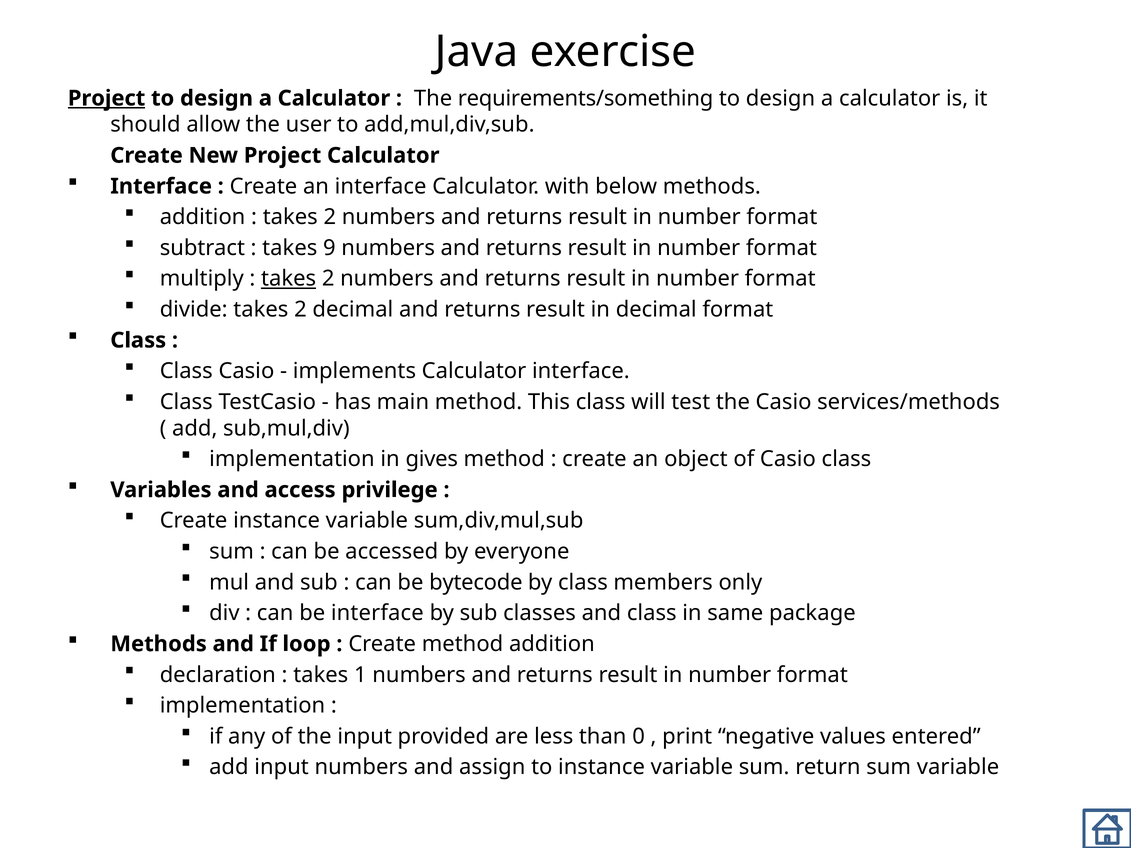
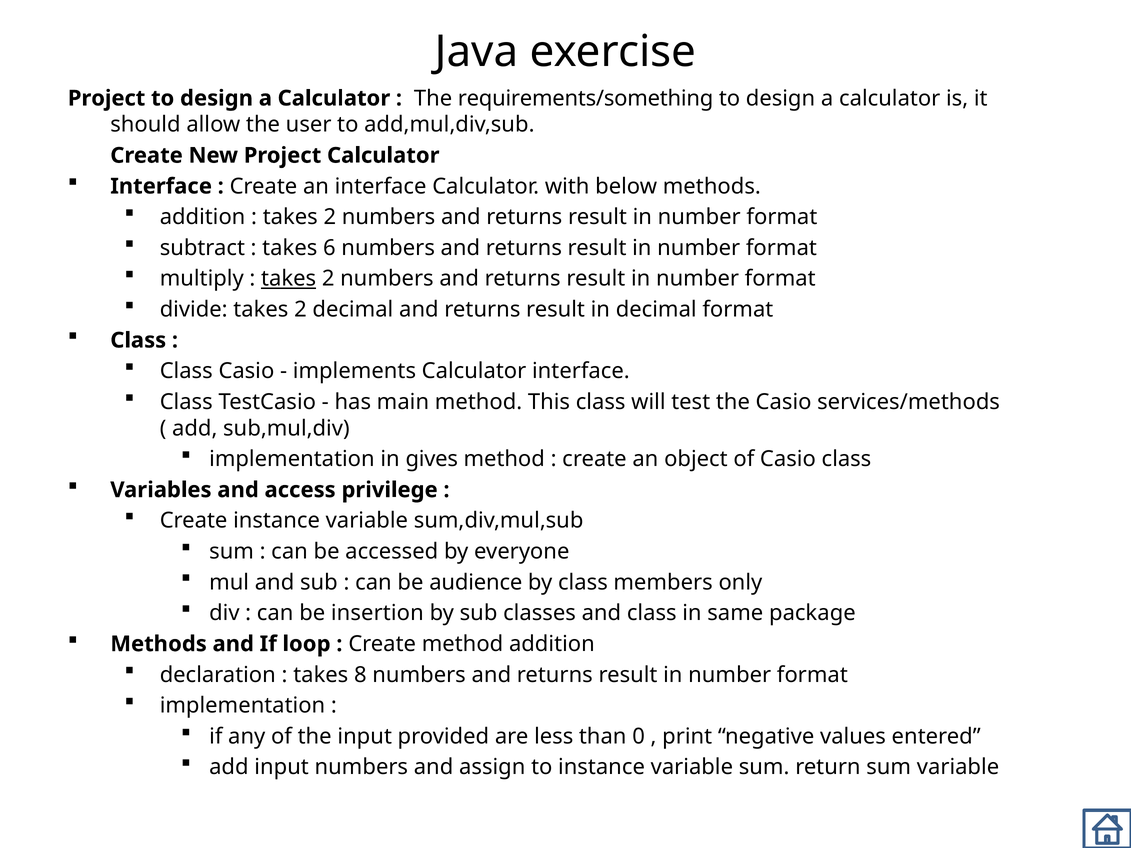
Project at (107, 98) underline: present -> none
9: 9 -> 6
bytecode: bytecode -> audience
be interface: interface -> insertion
1: 1 -> 8
